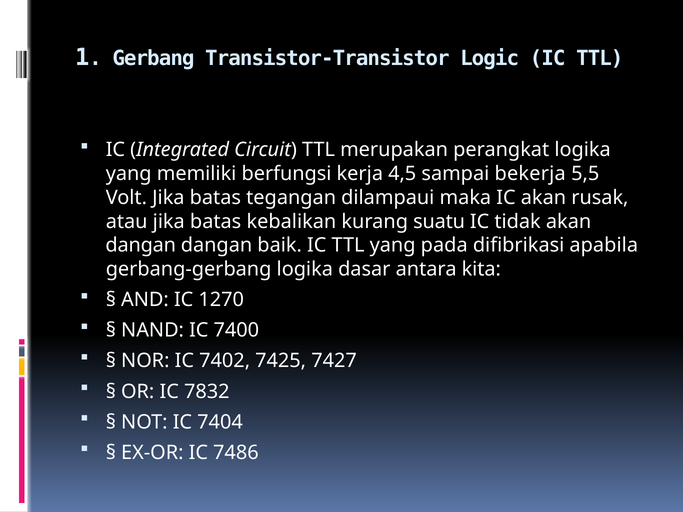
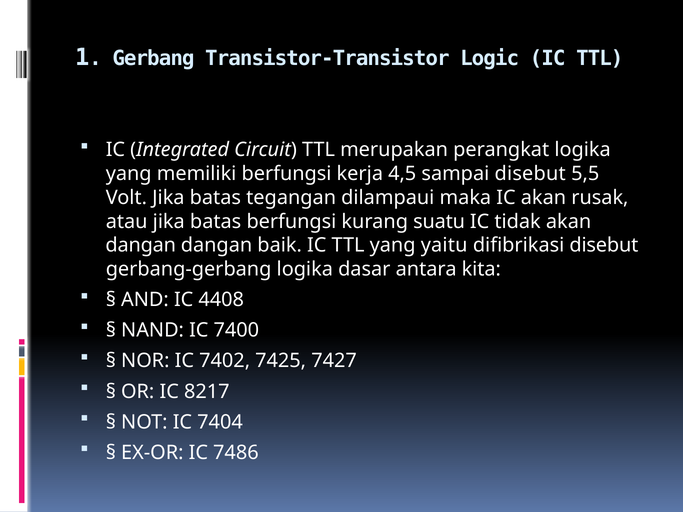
sampai bekerja: bekerja -> disebut
batas kebalikan: kebalikan -> berfungsi
pada: pada -> yaitu
difibrikasi apabila: apabila -> disebut
1270: 1270 -> 4408
7832: 7832 -> 8217
